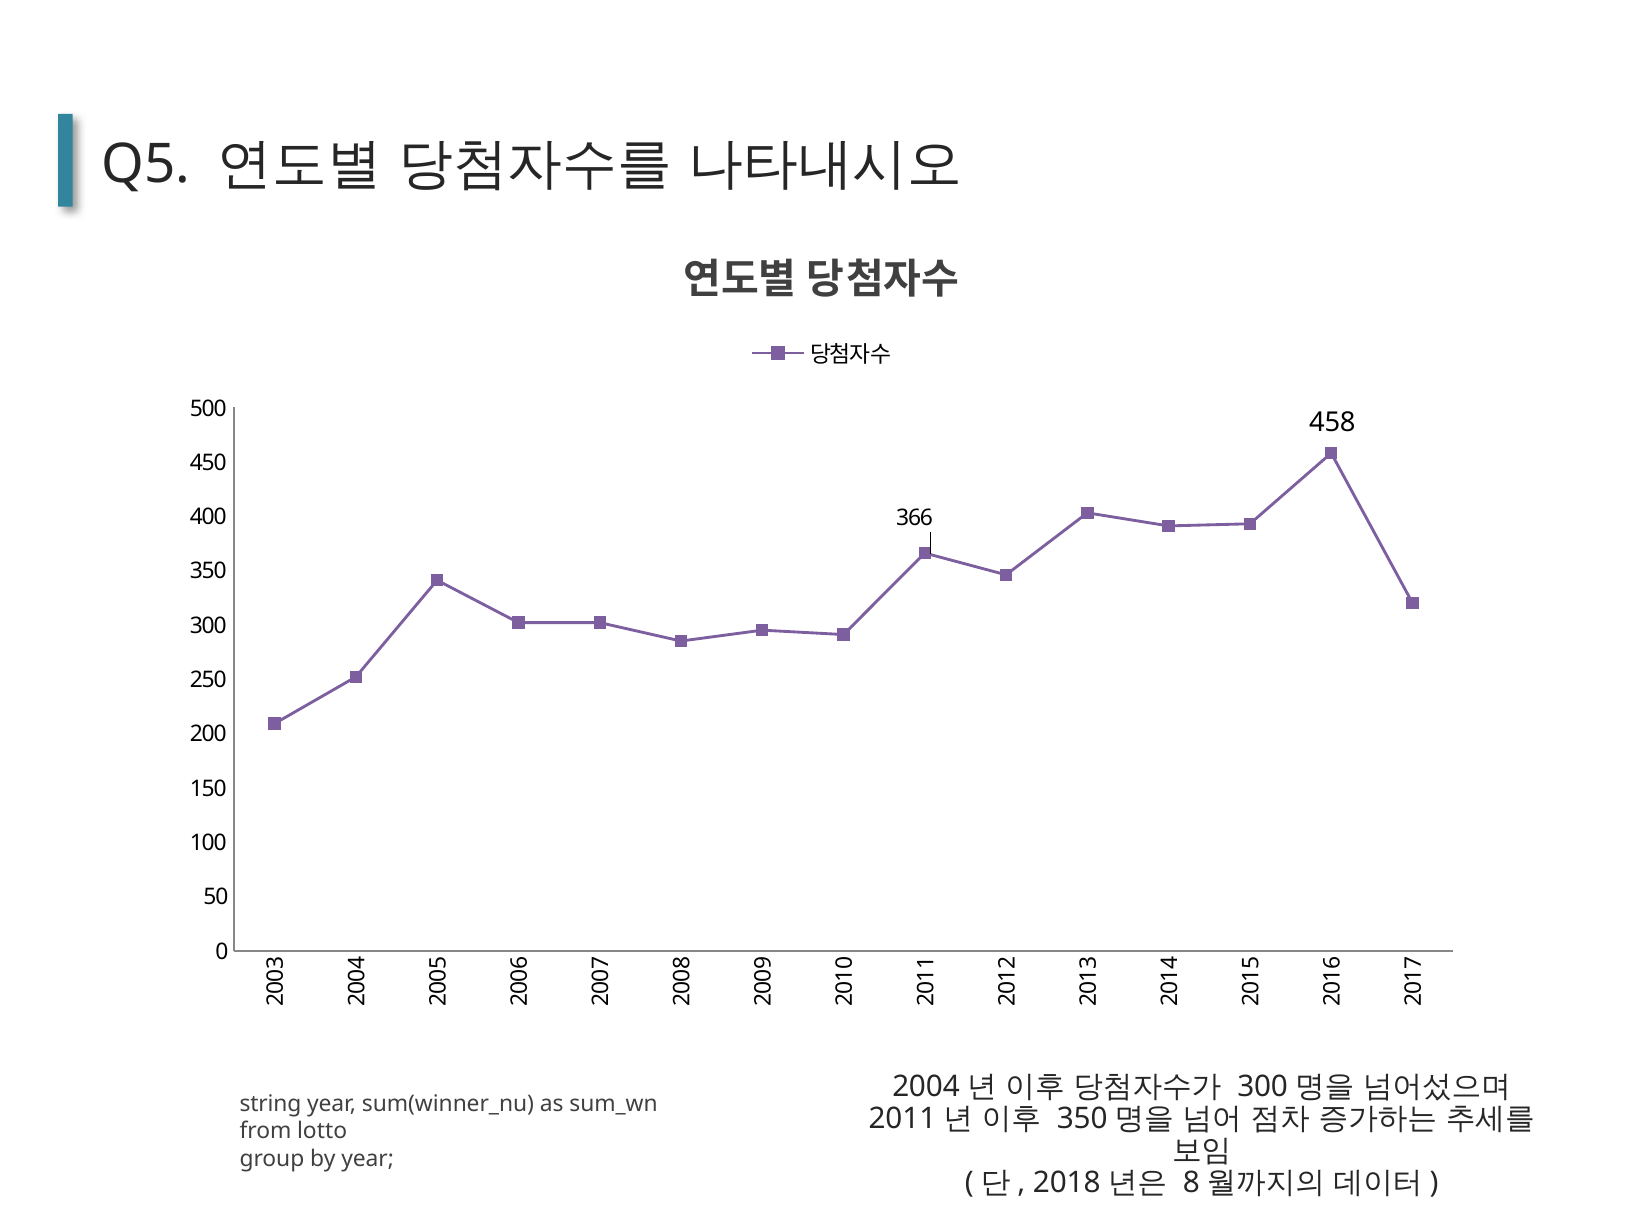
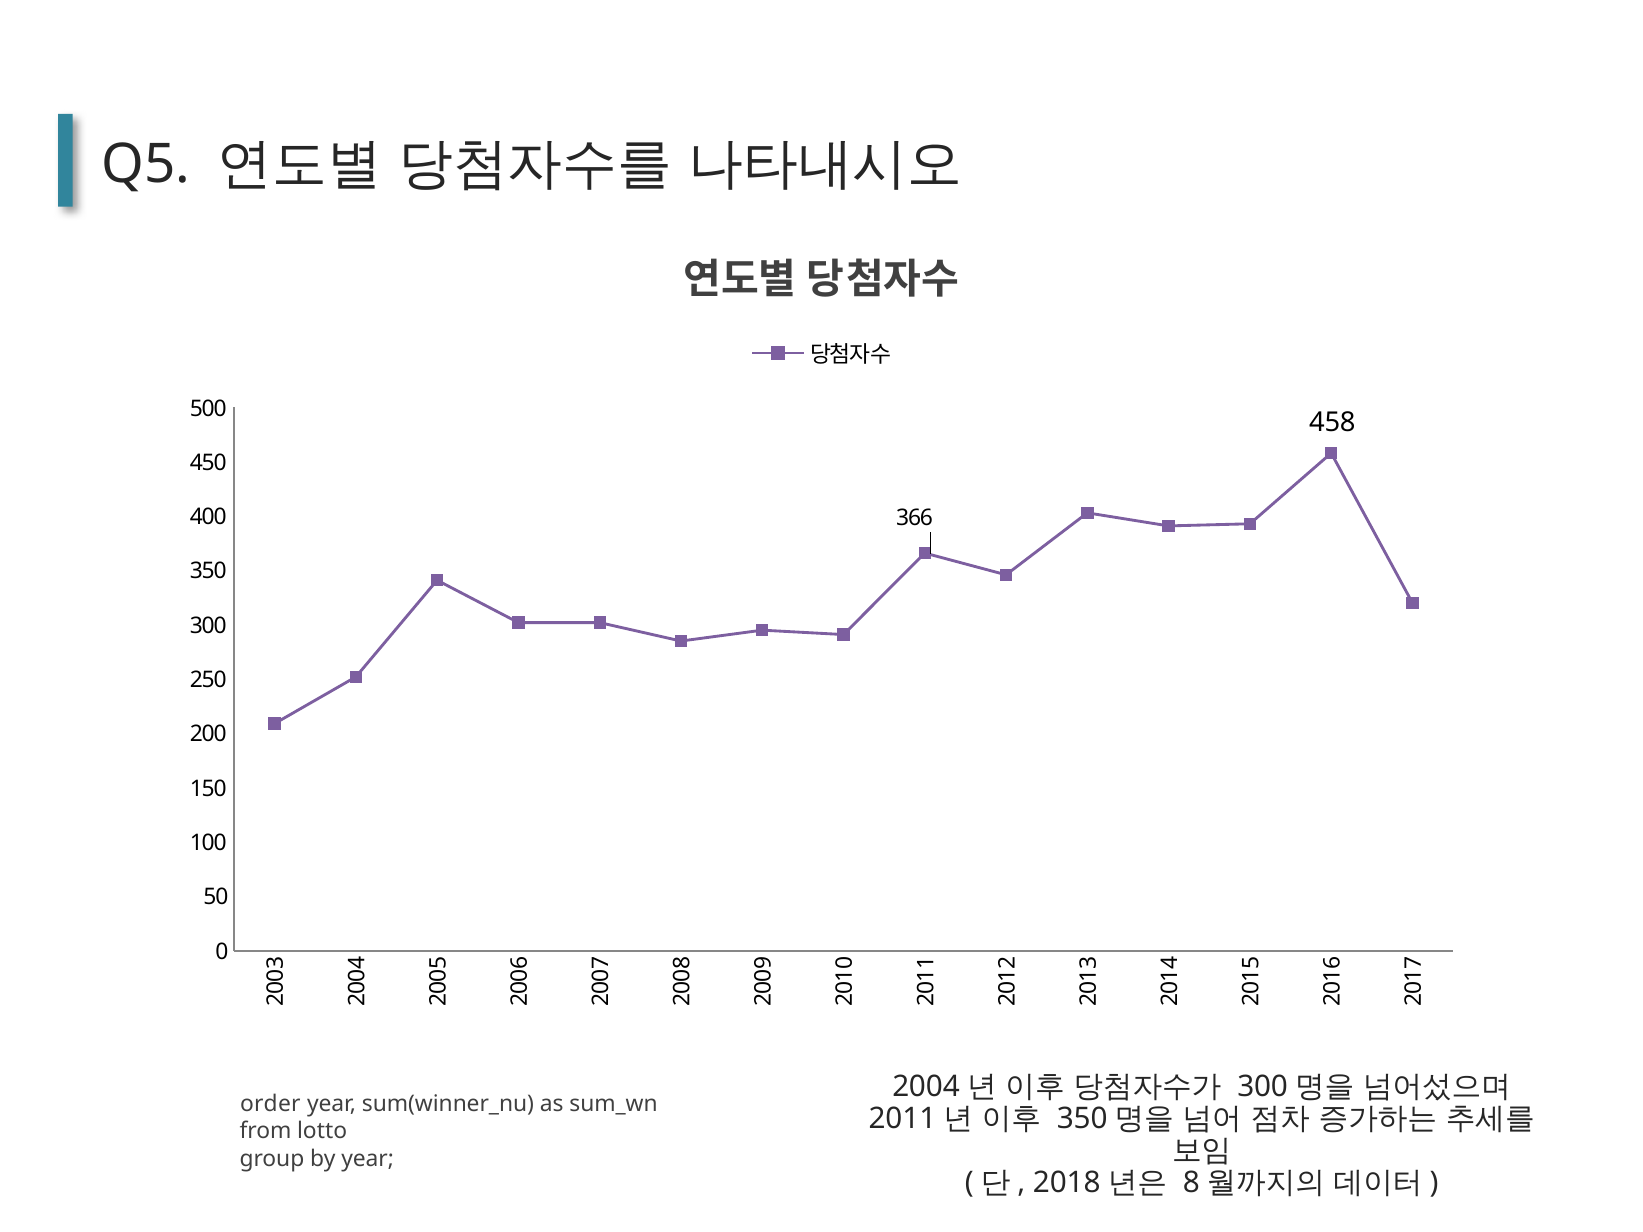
string: string -> order
